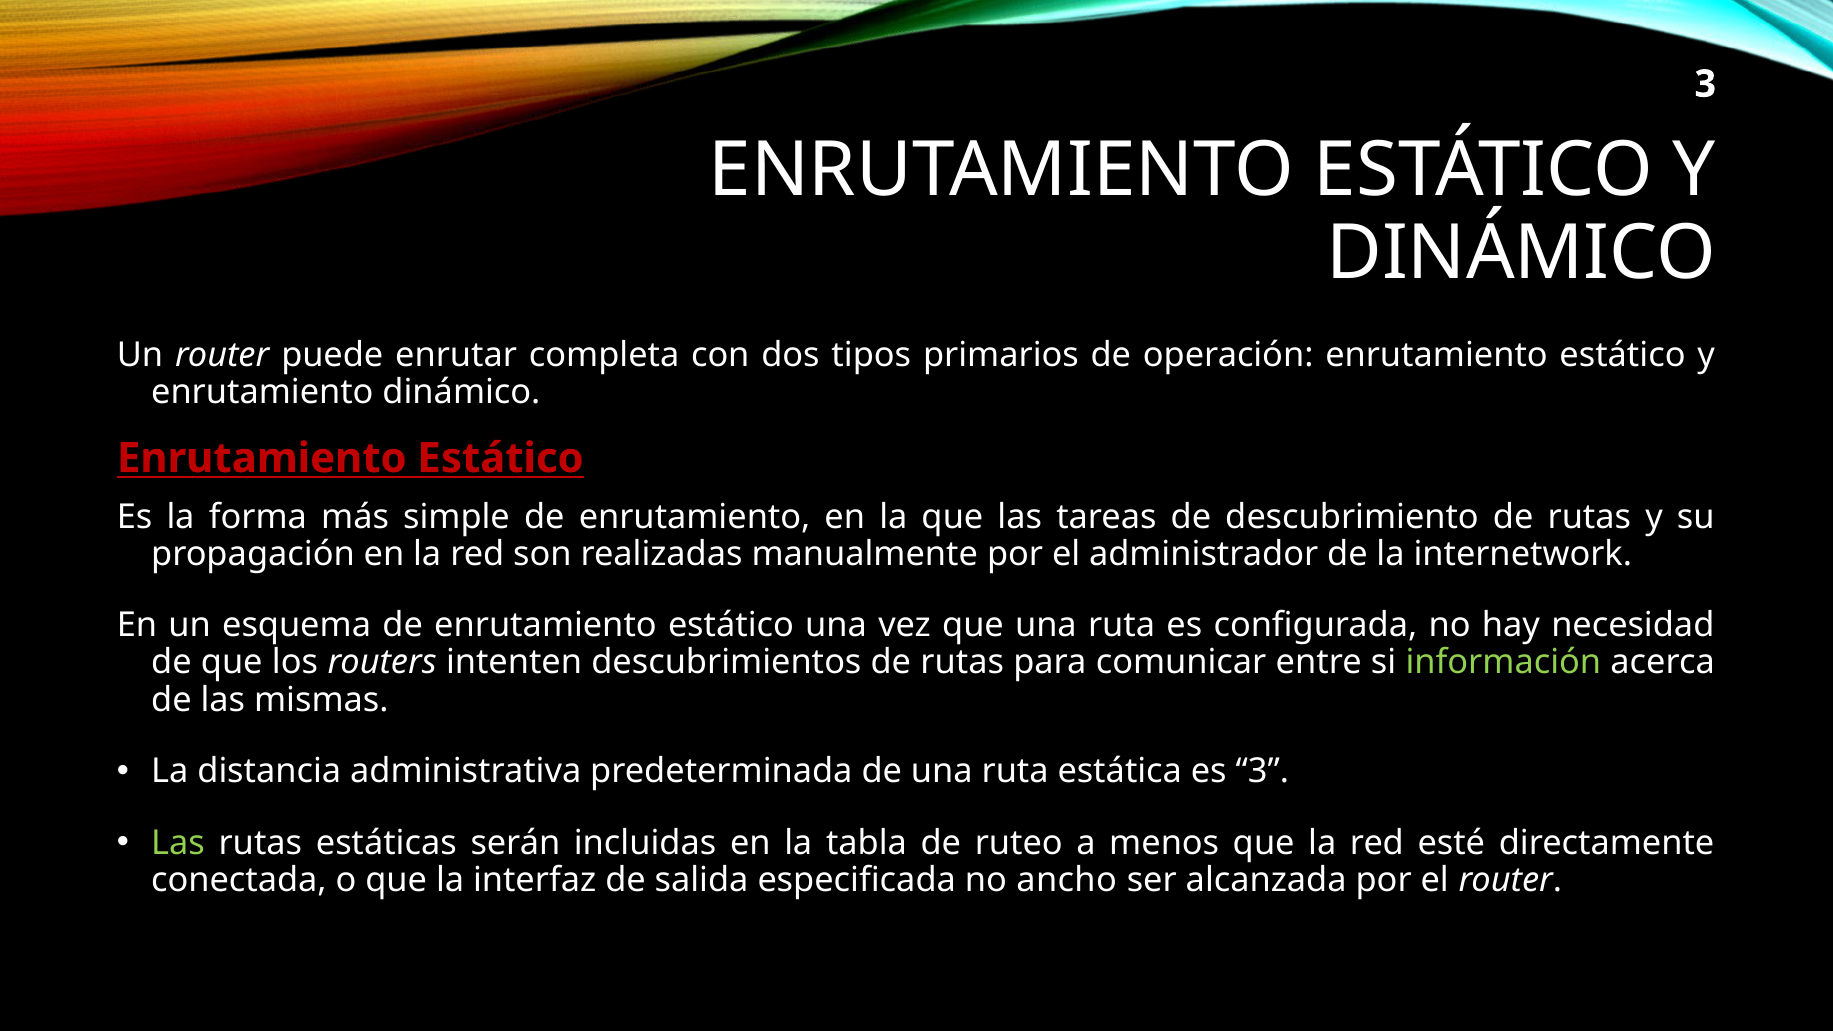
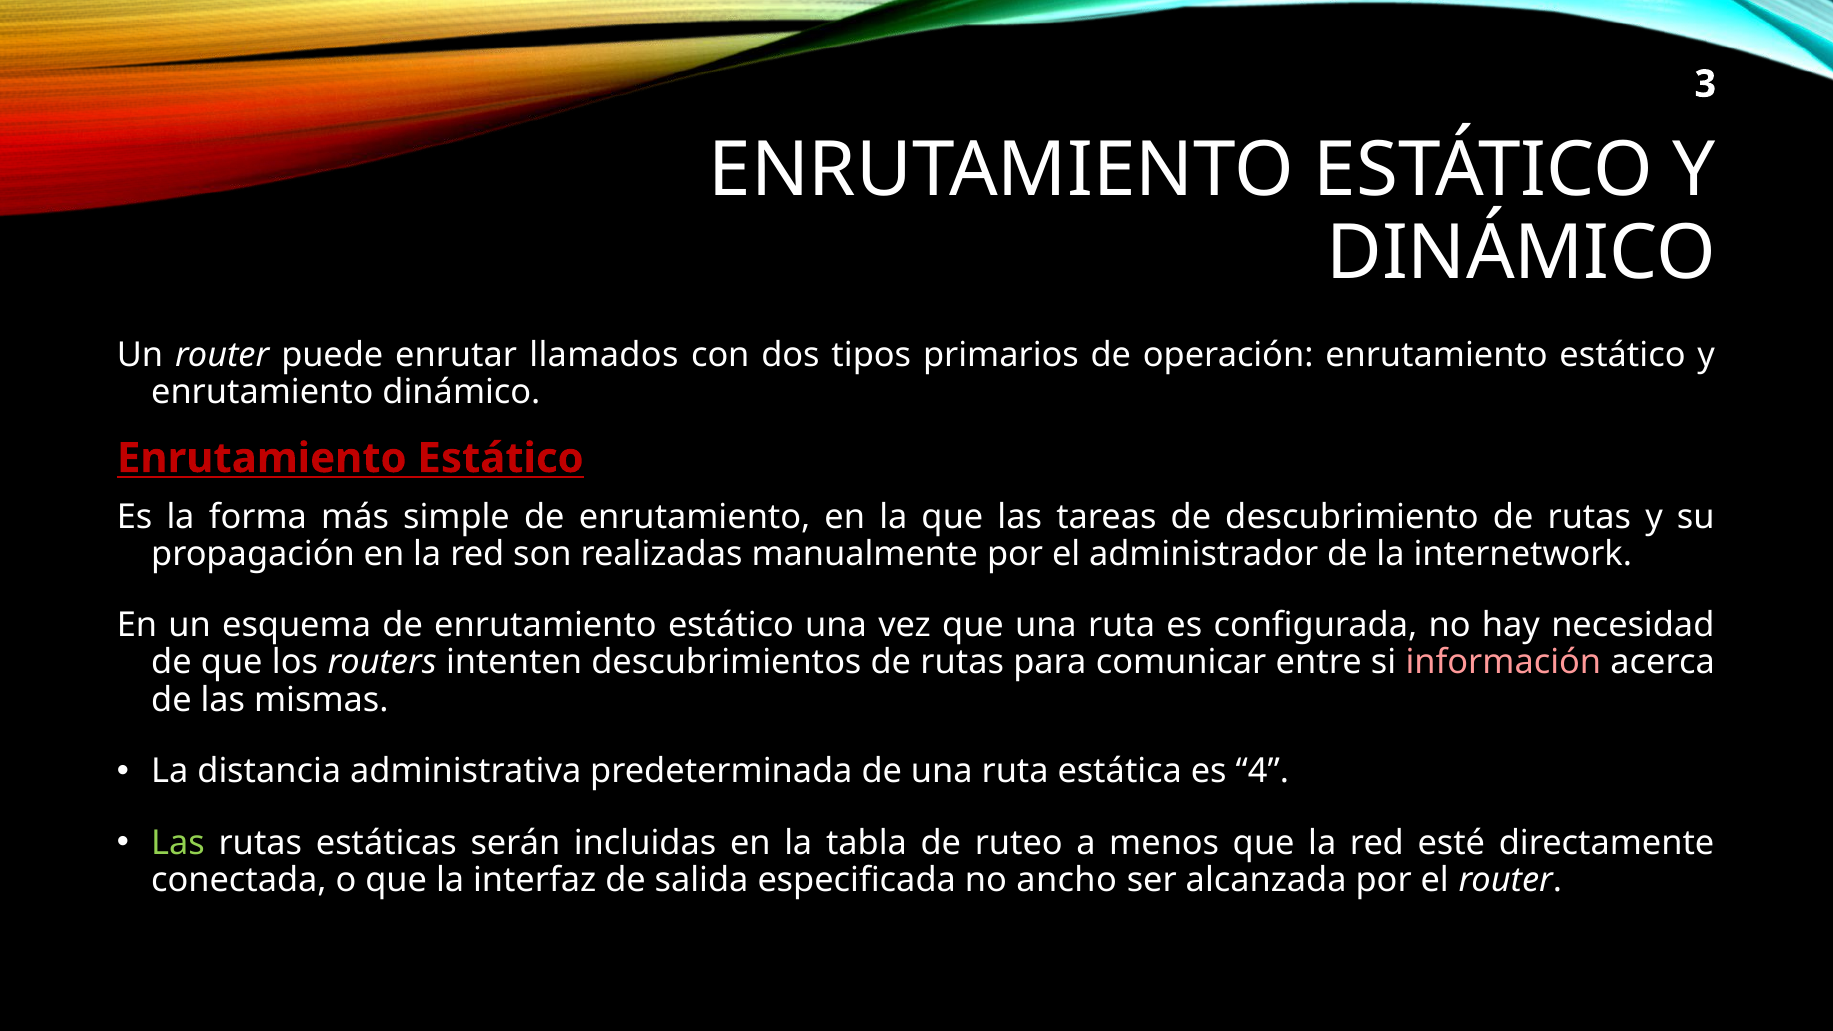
completa: completa -> llamados
información colour: light green -> pink
es 3: 3 -> 4
